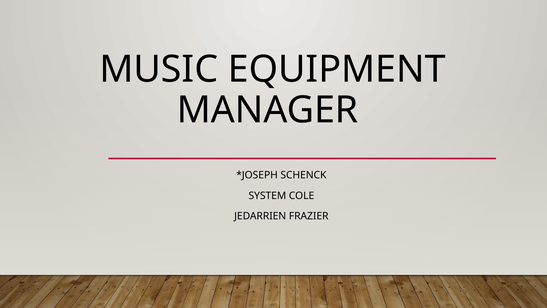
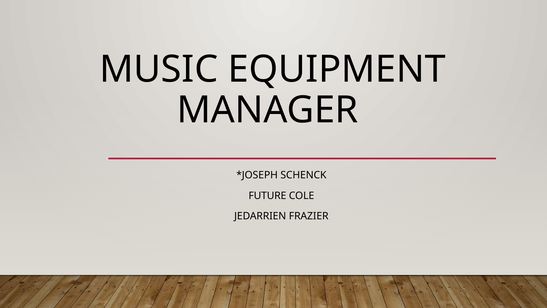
SYSTEM: SYSTEM -> FUTURE
